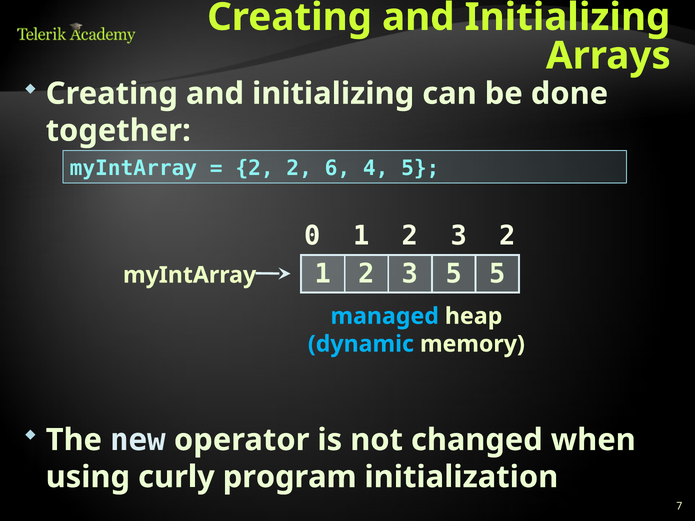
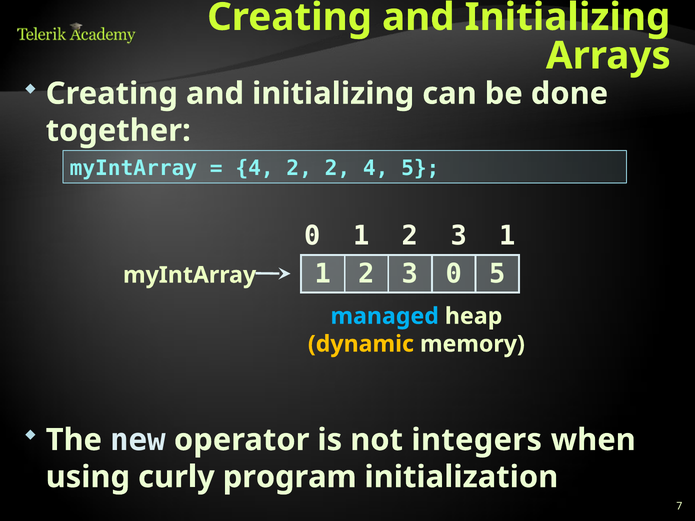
2 at (255, 168): 2 -> 4
2 6: 6 -> 2
3 2: 2 -> 1
3 5: 5 -> 0
dynamic colour: light blue -> yellow
changed: changed -> integers
